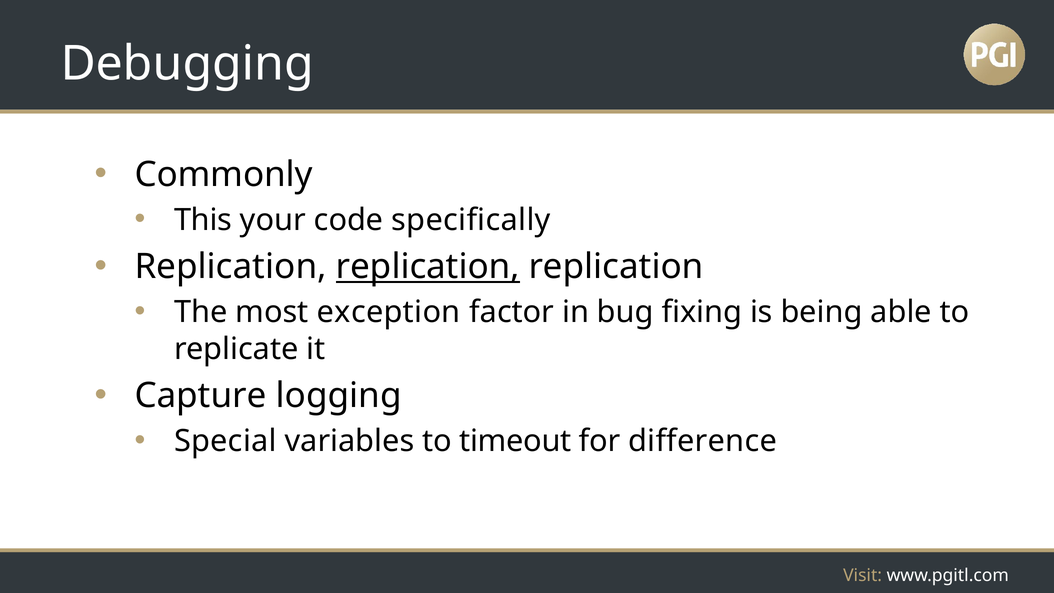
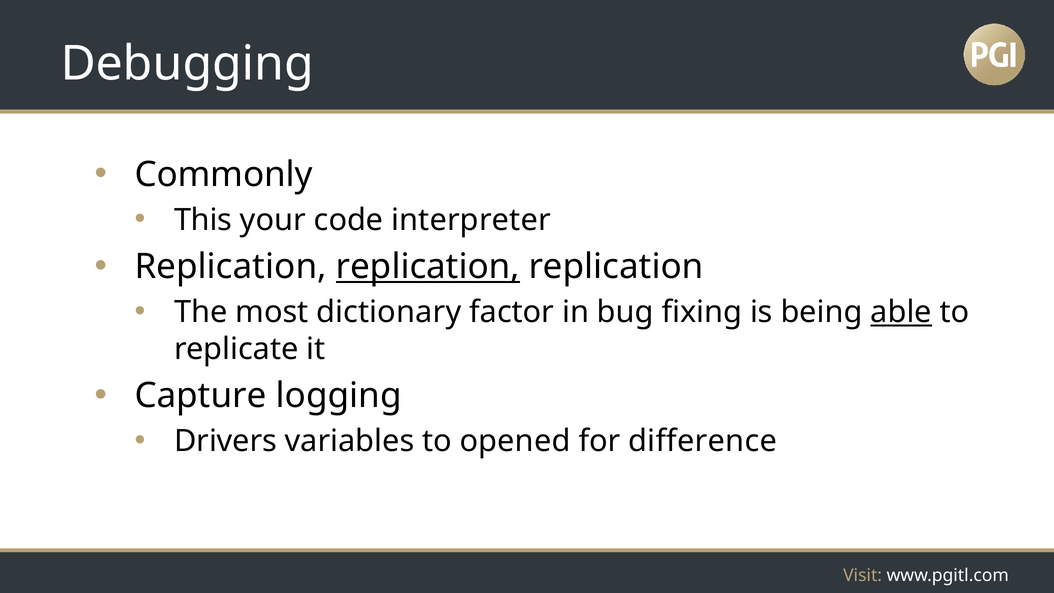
specifically: specifically -> interpreter
exception: exception -> dictionary
able underline: none -> present
Special: Special -> Drivers
timeout: timeout -> opened
